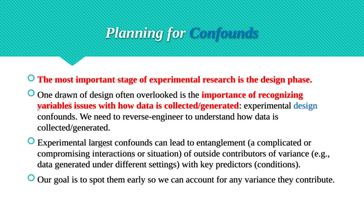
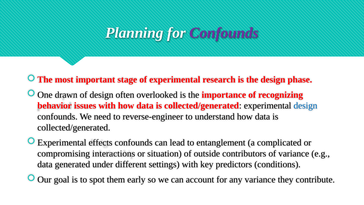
Confounds at (224, 33) colour: blue -> purple
variables: variables -> behavior
largest: largest -> effects
